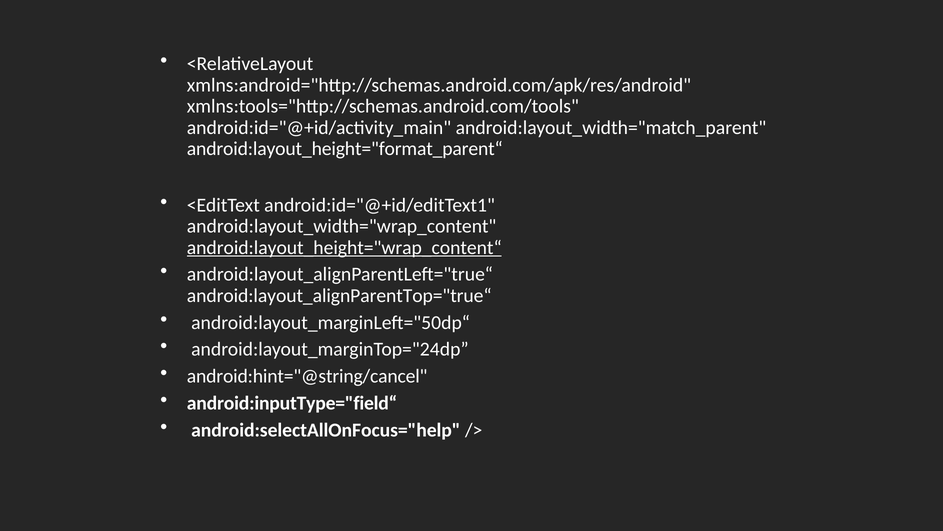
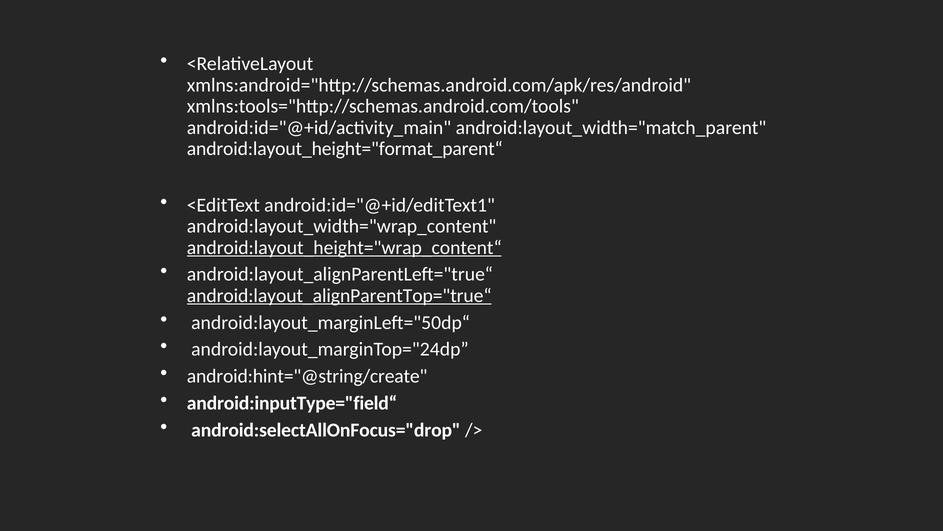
android:layout_alignParentTop="true“ underline: none -> present
android:hint="@string/cancel: android:hint="@string/cancel -> android:hint="@string/create
android:selectAllOnFocus="help: android:selectAllOnFocus="help -> android:selectAllOnFocus="drop
